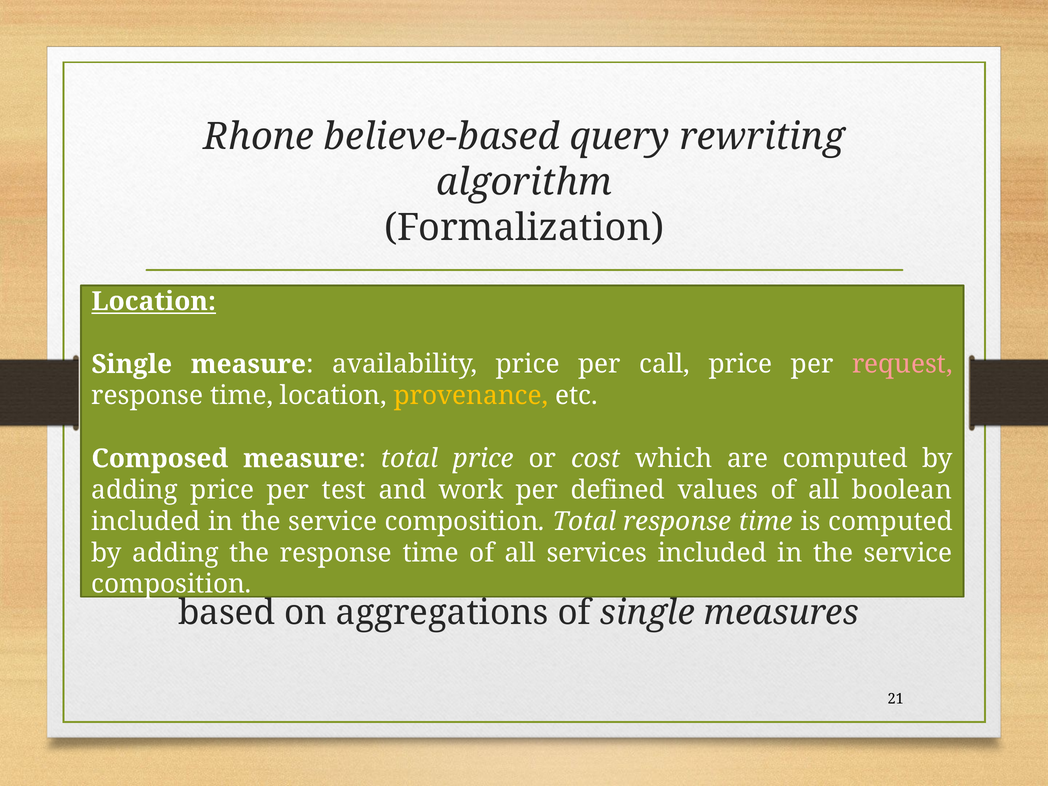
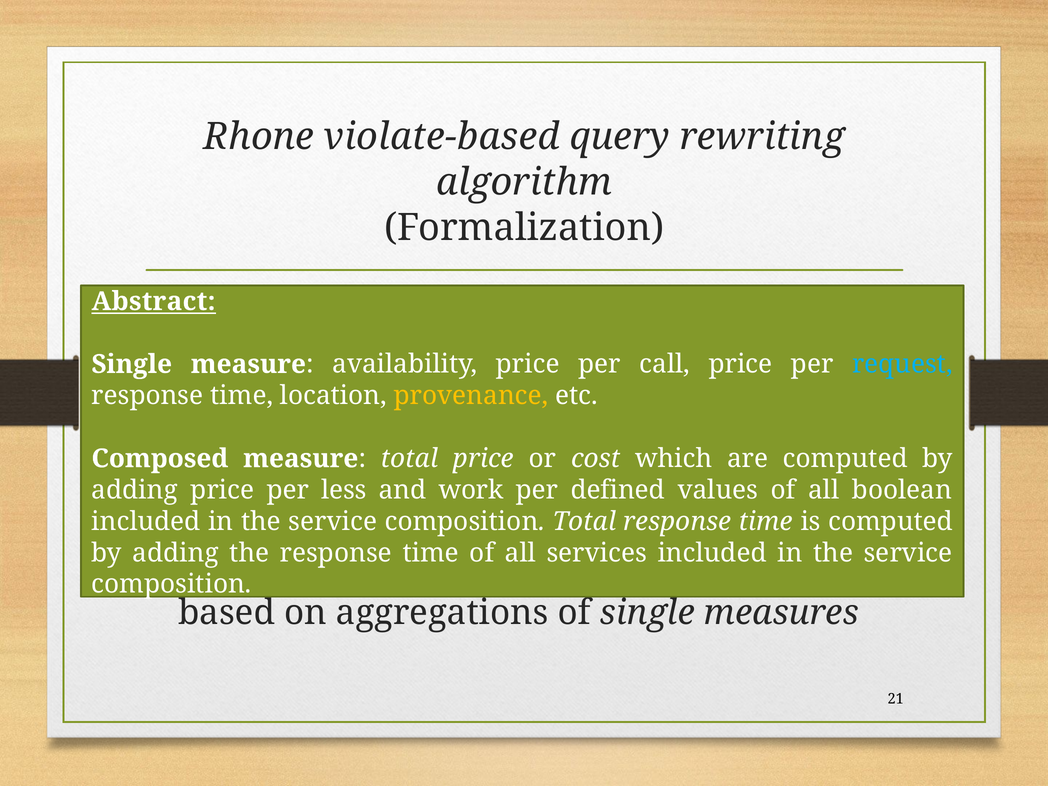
believe-based: believe-based -> violate-based
Location at (154, 301): Location -> Abstract
request colour: pink -> light blue
test: test -> less
